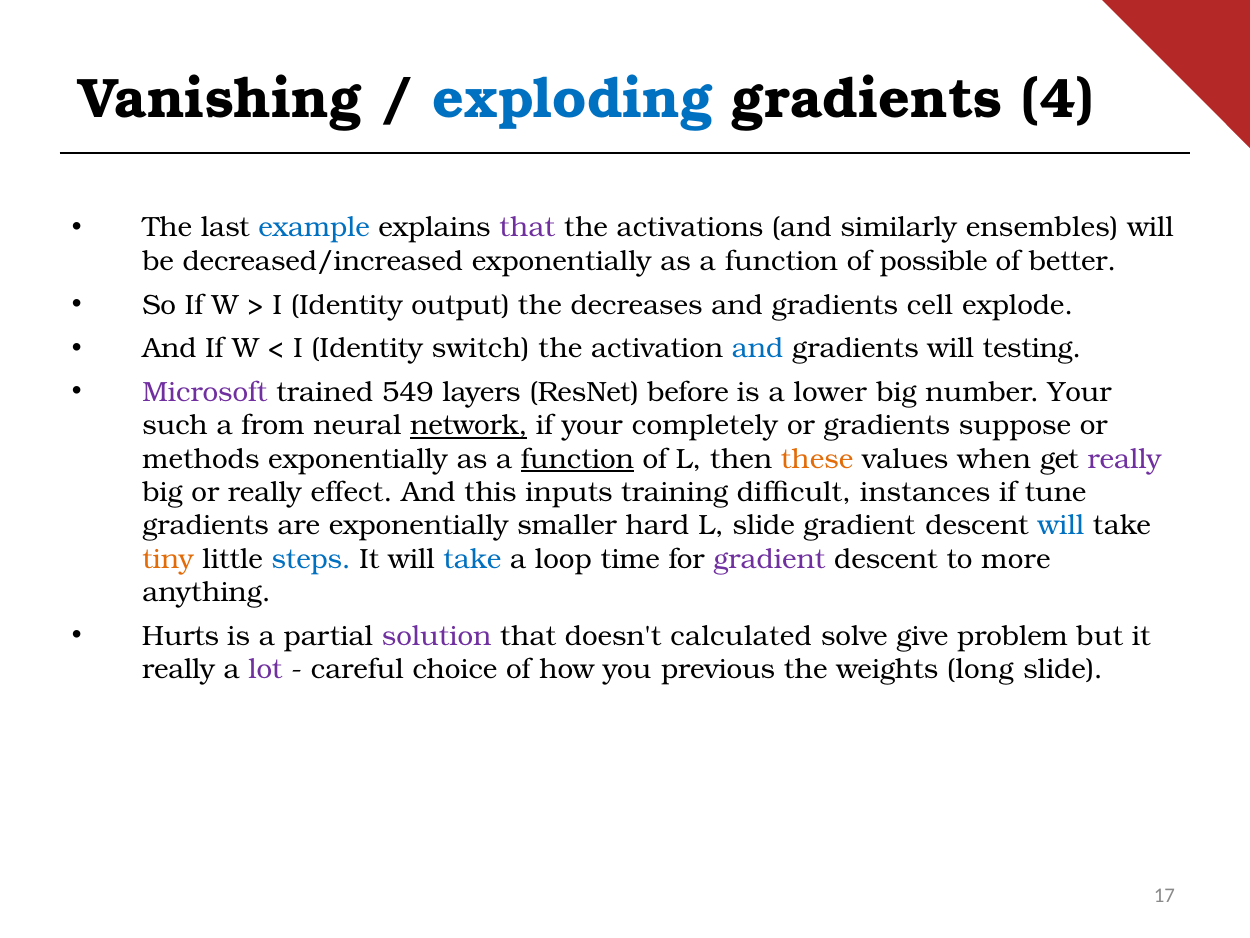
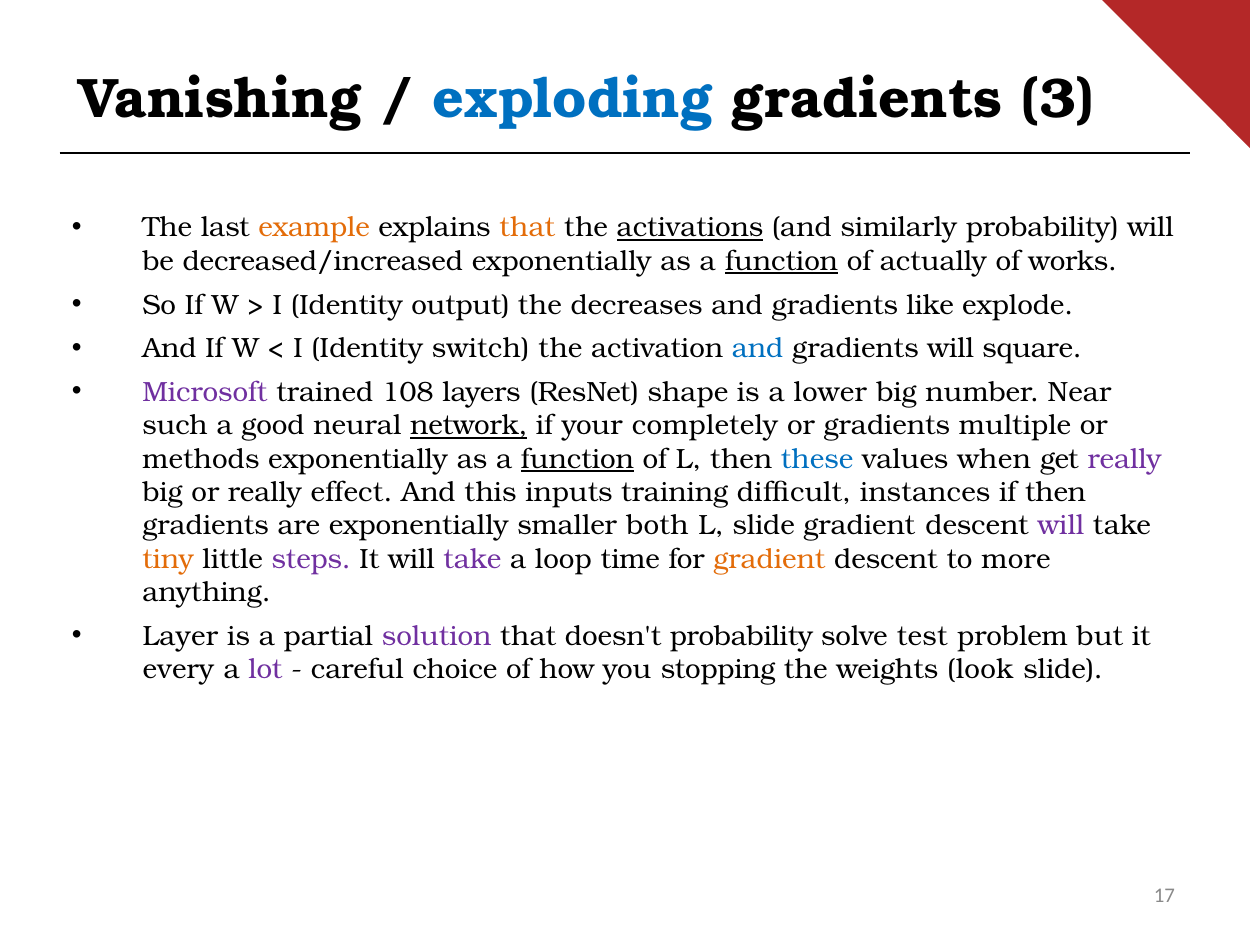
4: 4 -> 3
example colour: blue -> orange
that at (527, 228) colour: purple -> orange
activations underline: none -> present
similarly ensembles: ensembles -> probability
function at (782, 261) underline: none -> present
possible: possible -> actually
better: better -> works
cell: cell -> like
testing: testing -> square
549: 549 -> 108
before: before -> shape
number Your: Your -> Near
from: from -> good
suppose: suppose -> multiple
these colour: orange -> blue
if tune: tune -> then
hard: hard -> both
will at (1061, 525) colour: blue -> purple
steps colour: blue -> purple
take at (472, 559) colour: blue -> purple
gradient at (769, 559) colour: purple -> orange
Hurts: Hurts -> Layer
doesn't calculated: calculated -> probability
give: give -> test
really at (179, 669): really -> every
previous: previous -> stopping
long: long -> look
